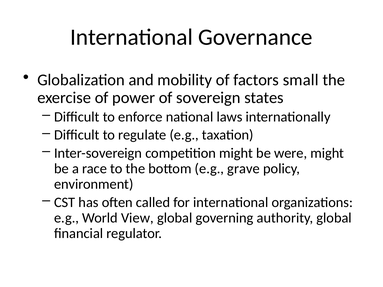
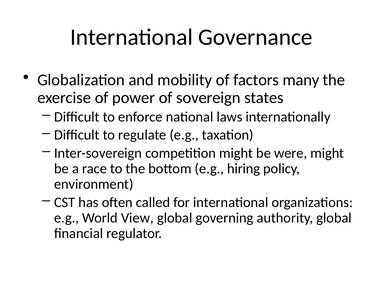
small: small -> many
grave: grave -> hiring
